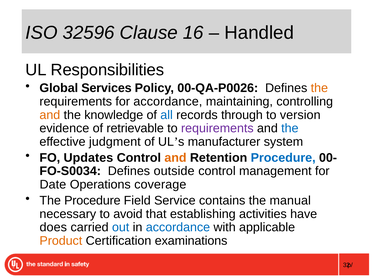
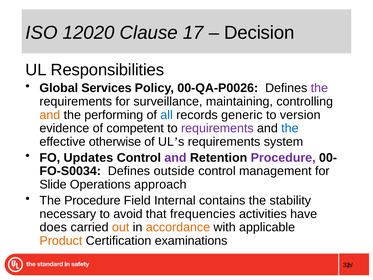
32596: 32596 -> 12020
16: 16 -> 17
Handled: Handled -> Decision
the at (319, 88) colour: orange -> purple
for accordance: accordance -> surveillance
knowledge: knowledge -> performing
through: through -> generic
retrievable: retrievable -> competent
judgment: judgment -> otherwise
UL’s manufacturer: manufacturer -> requirements
and at (175, 158) colour: orange -> purple
Procedure at (283, 158) colour: blue -> purple
Date: Date -> Slide
coverage: coverage -> approach
Service: Service -> Internal
manual: manual -> stability
establishing: establishing -> frequencies
out colour: blue -> orange
accordance at (178, 227) colour: blue -> orange
